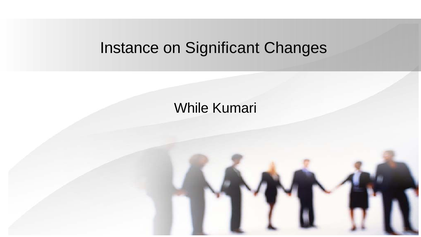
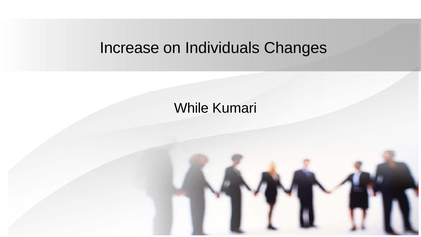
Instance: Instance -> Increase
Significant: Significant -> Individuals
